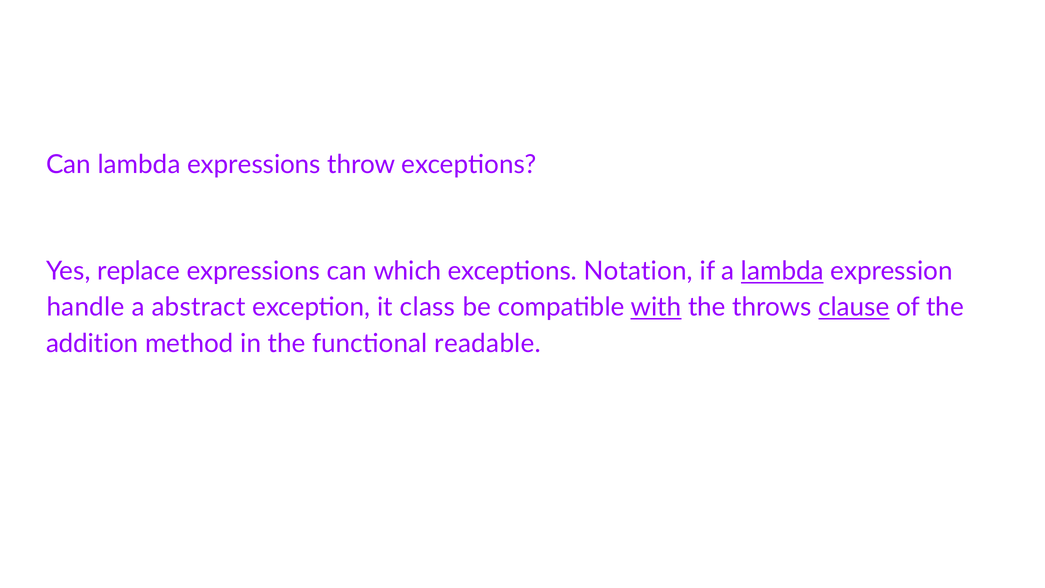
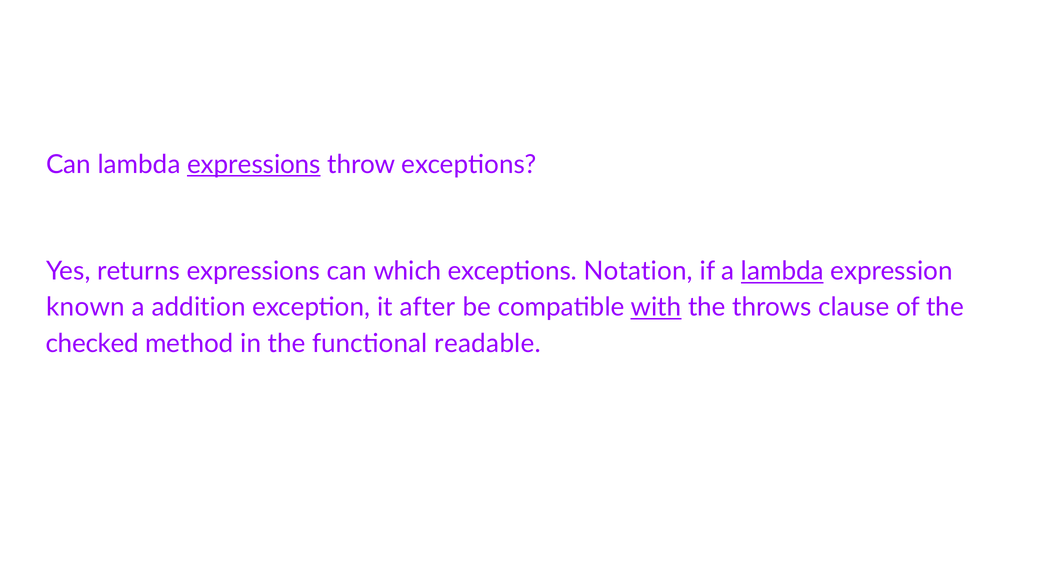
expressions at (254, 164) underline: none -> present
replace: replace -> returns
handle: handle -> known
abstract: abstract -> addition
class: class -> after
clause underline: present -> none
addition: addition -> checked
